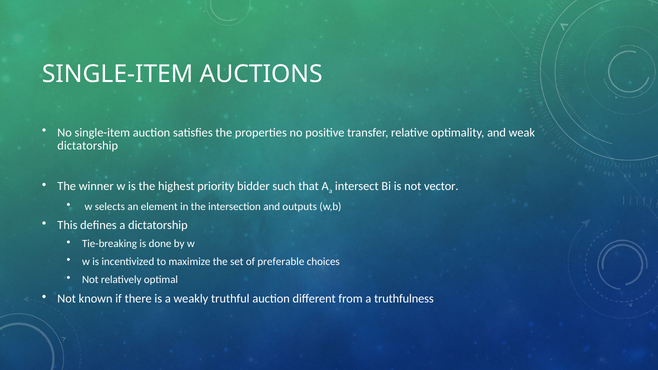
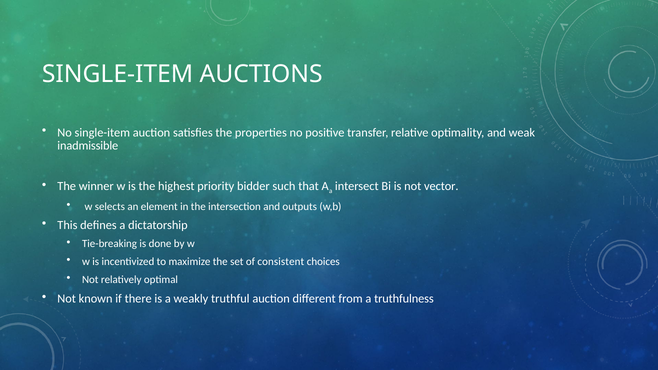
dictatorship at (88, 146): dictatorship -> inadmissible
preferable: preferable -> consistent
